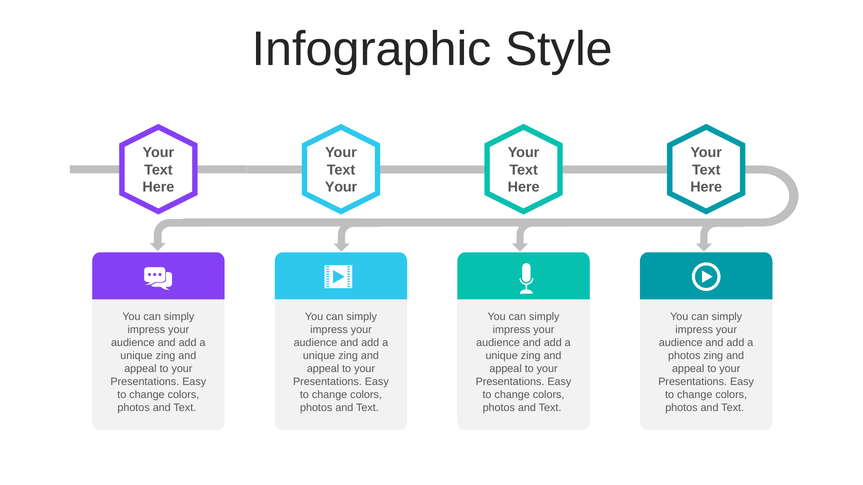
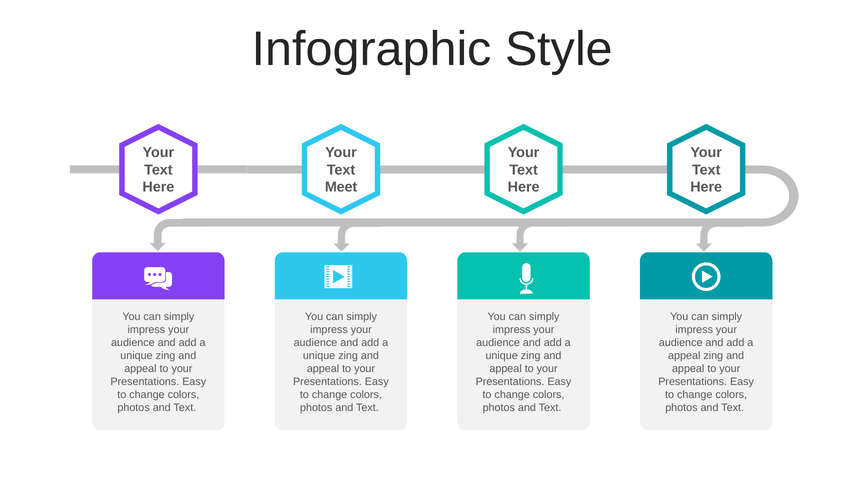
Your at (341, 187): Your -> Meet
photos at (684, 356): photos -> appeal
